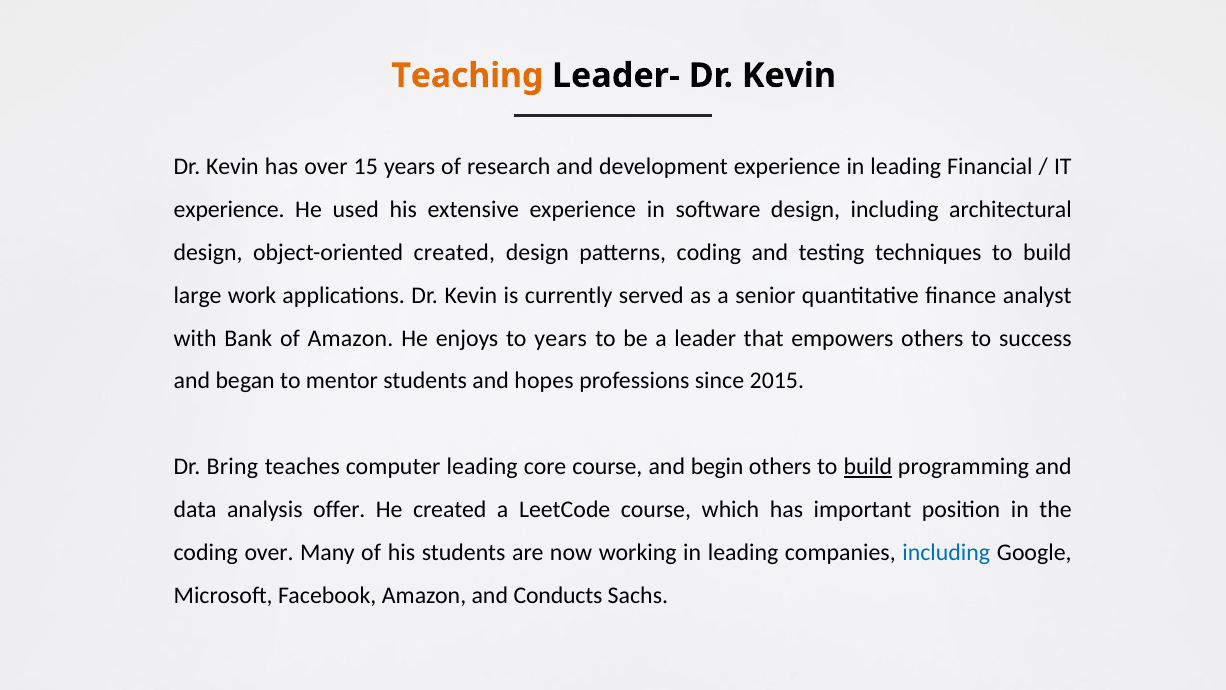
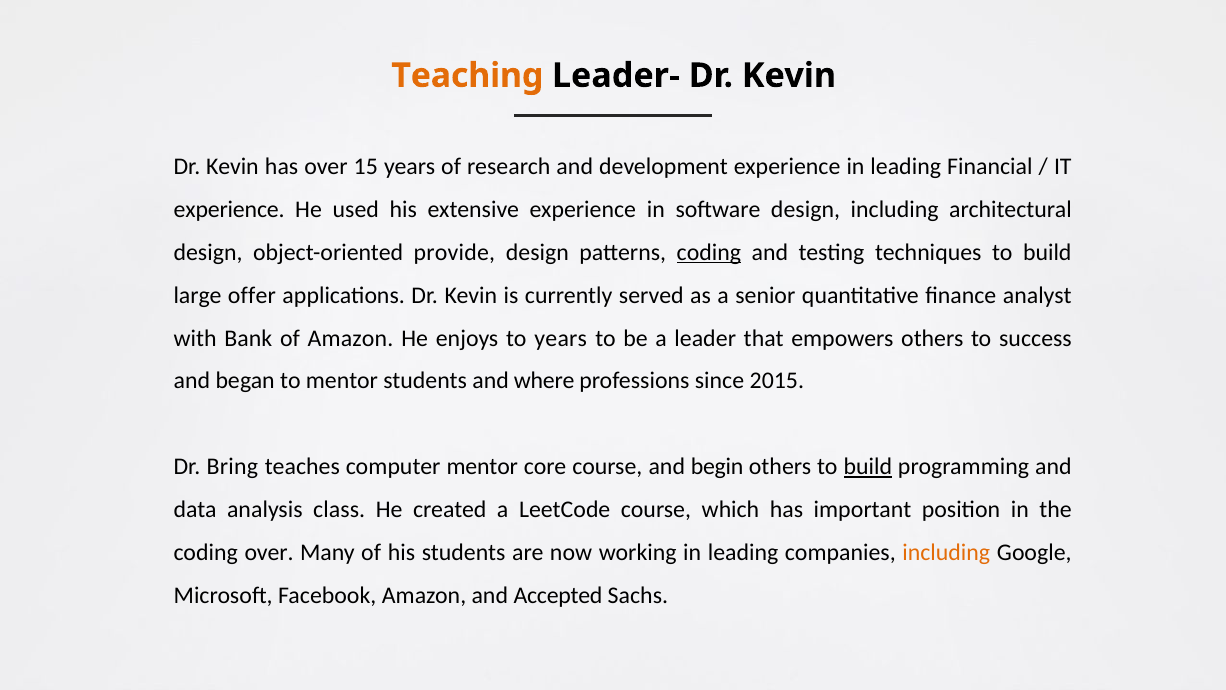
object-oriented created: created -> provide
coding at (709, 252) underline: none -> present
work: work -> offer
hopes: hopes -> where
computer leading: leading -> mentor
offer: offer -> class
including at (946, 553) colour: blue -> orange
Conducts: Conducts -> Accepted
